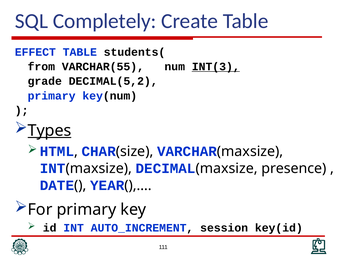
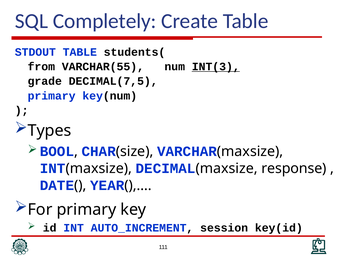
EFFECT: EFFECT -> STDOUT
DECIMAL(5,2: DECIMAL(5,2 -> DECIMAL(7,5
Types underline: present -> none
HTML: HTML -> BOOL
presence: presence -> response
